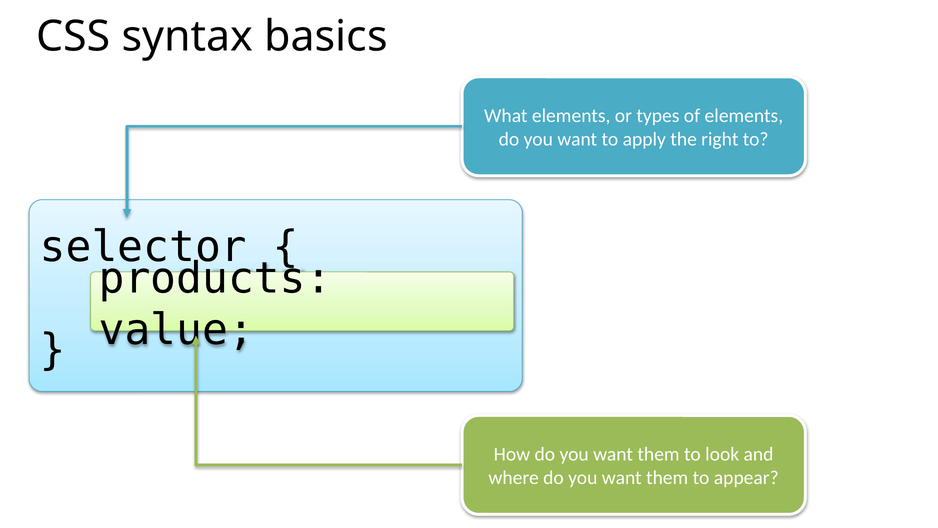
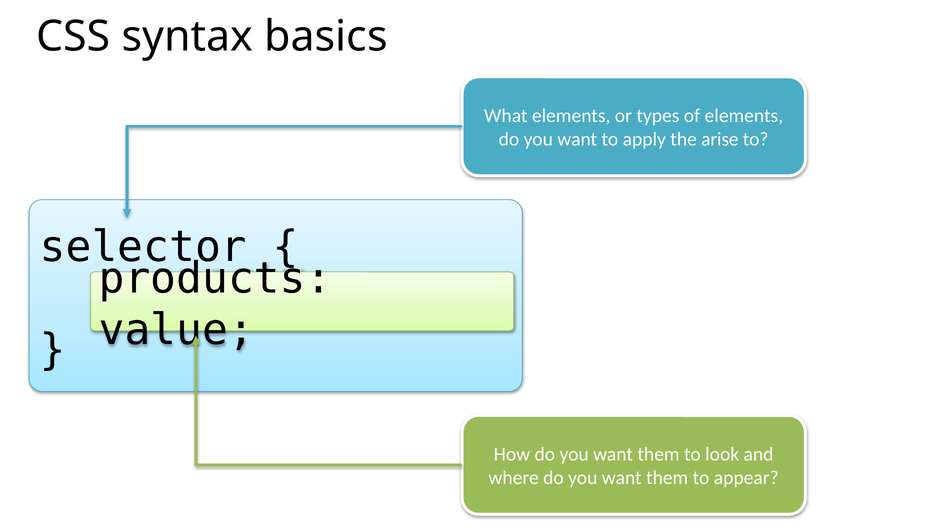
right: right -> arise
